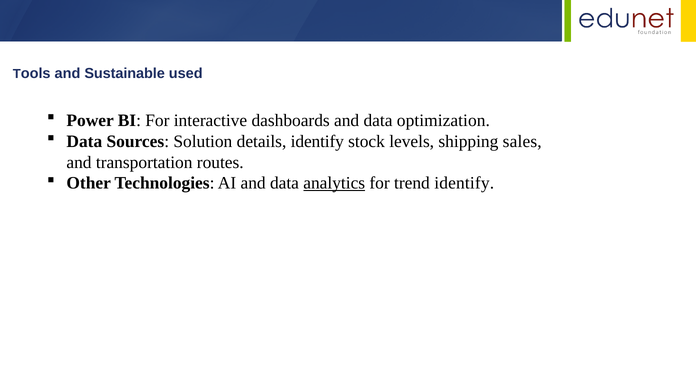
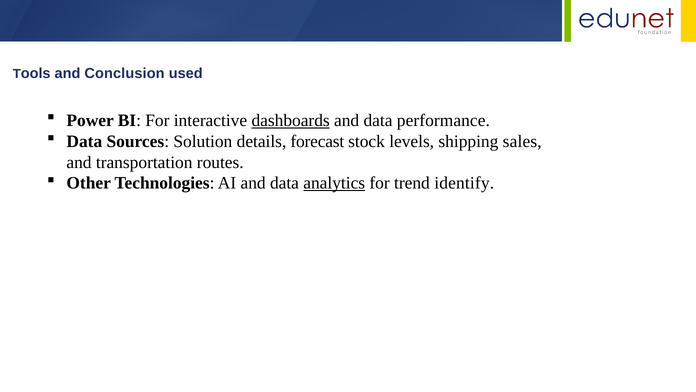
Sustainable: Sustainable -> Conclusion
dashboards underline: none -> present
optimization: optimization -> performance
details identify: identify -> forecast
